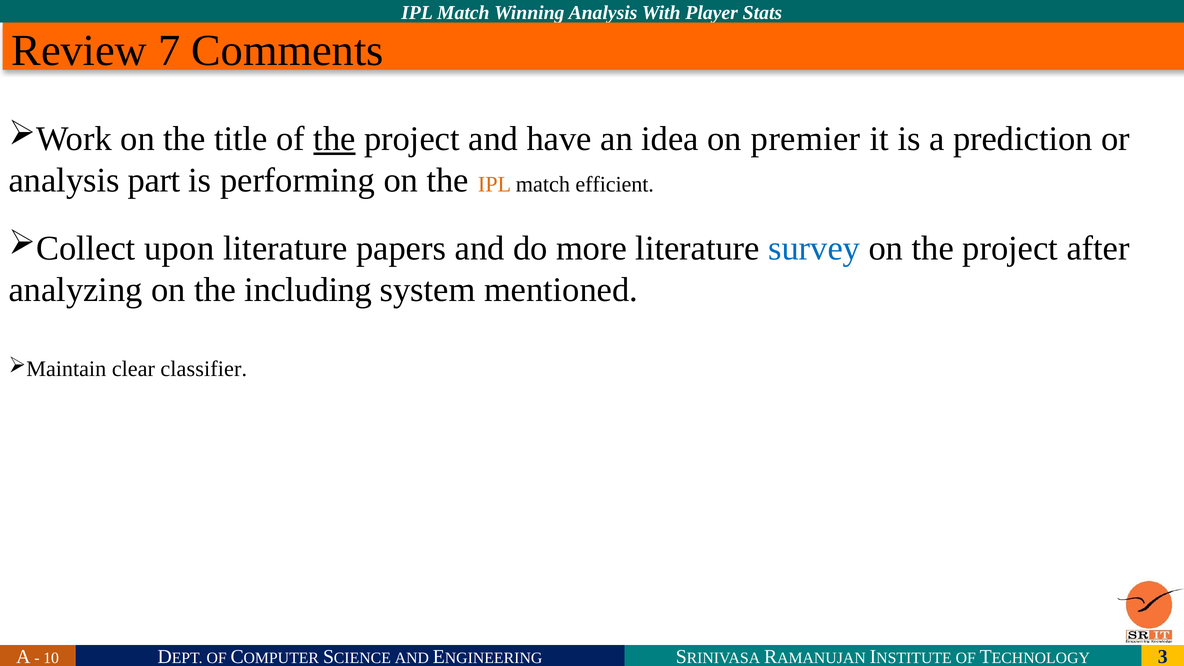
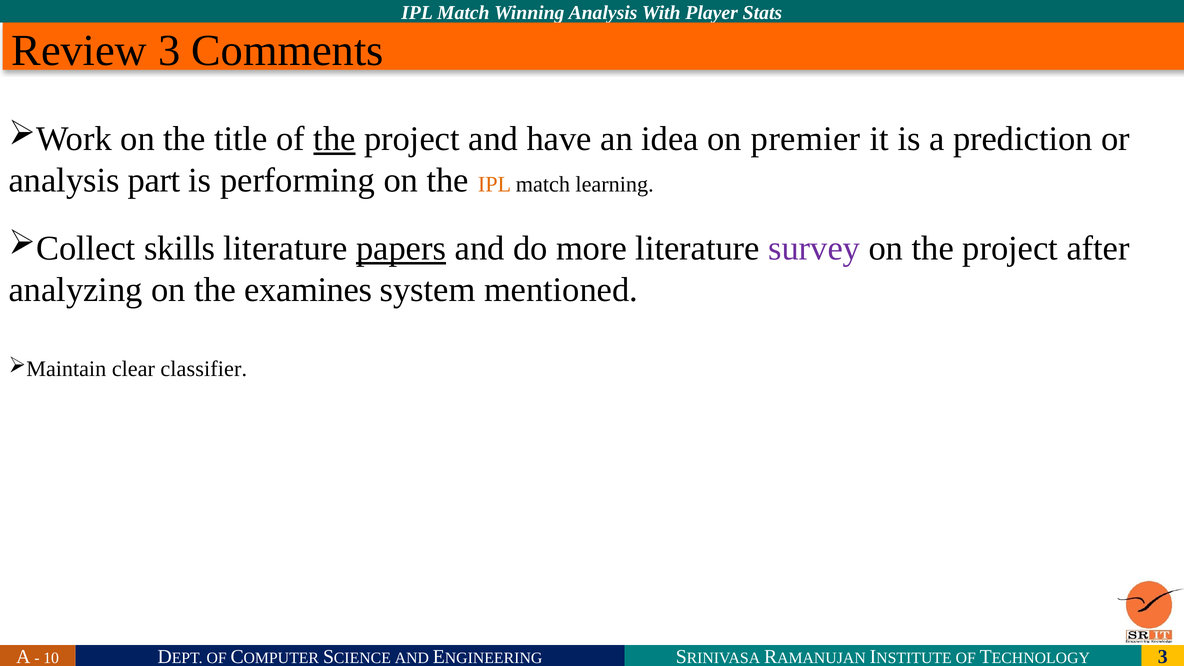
Review 7: 7 -> 3
efficient: efficient -> learning
upon: upon -> skills
papers underline: none -> present
survey colour: blue -> purple
including: including -> examines
